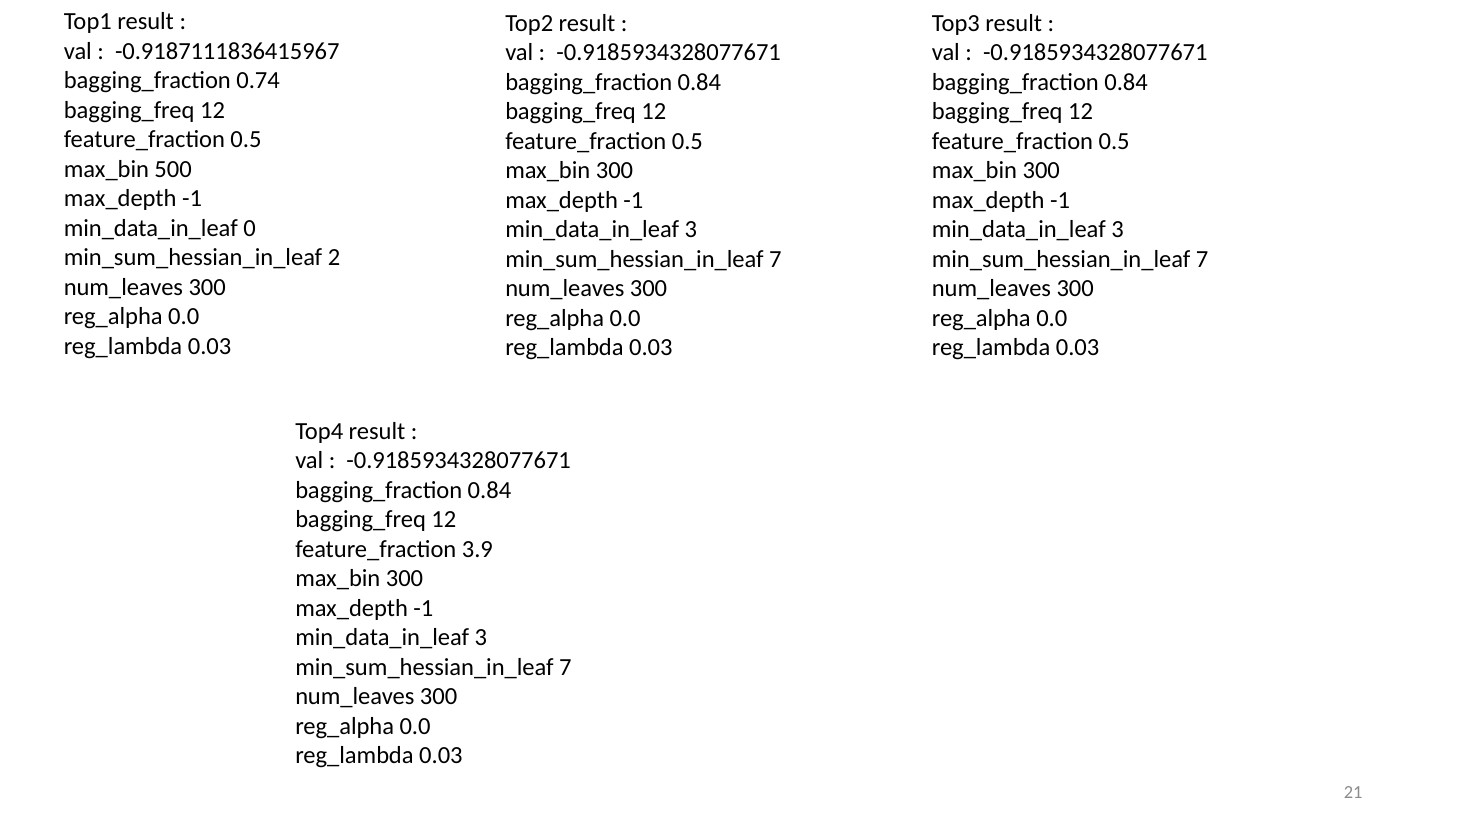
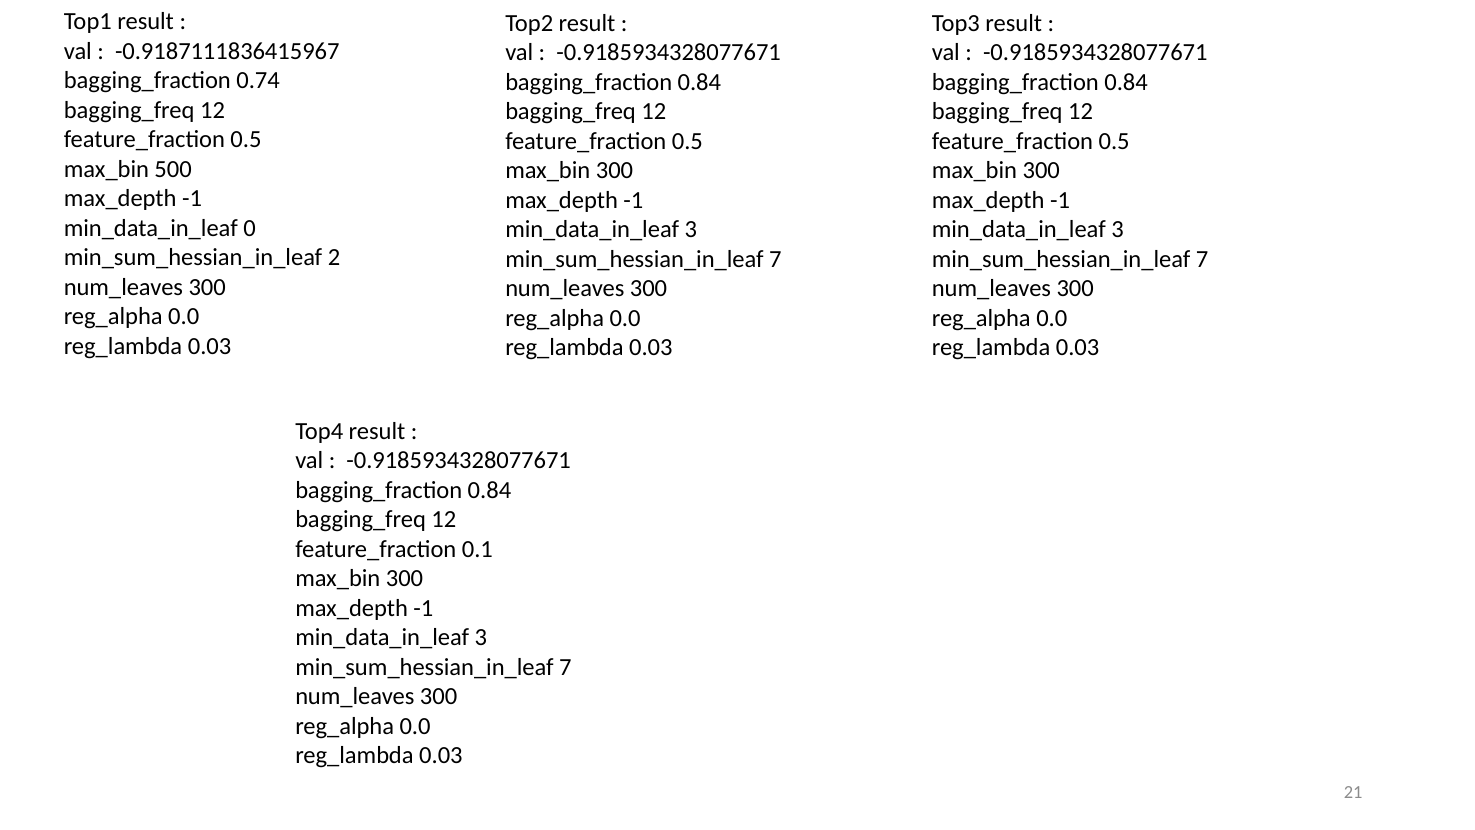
3.9: 3.9 -> 0.1
